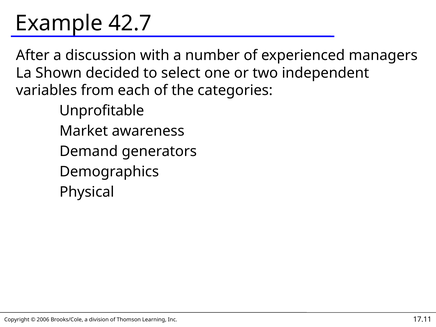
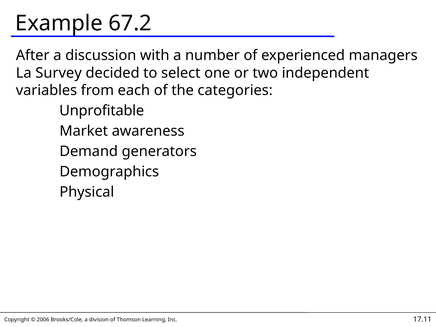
42.7: 42.7 -> 67.2
Shown: Shown -> Survey
